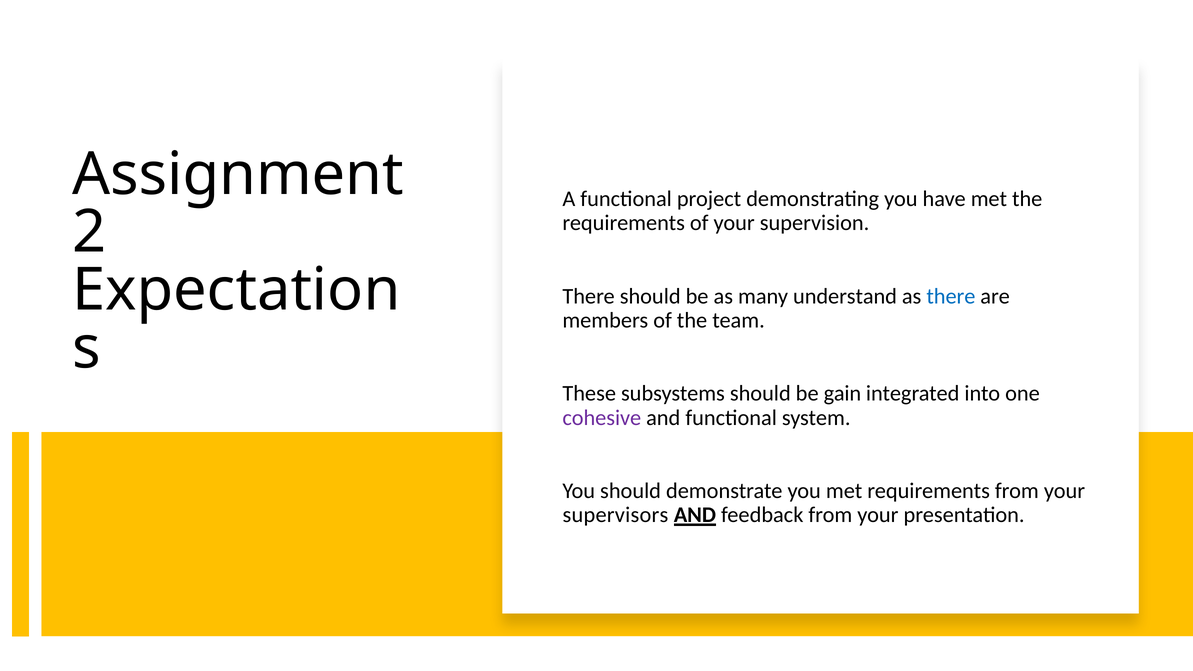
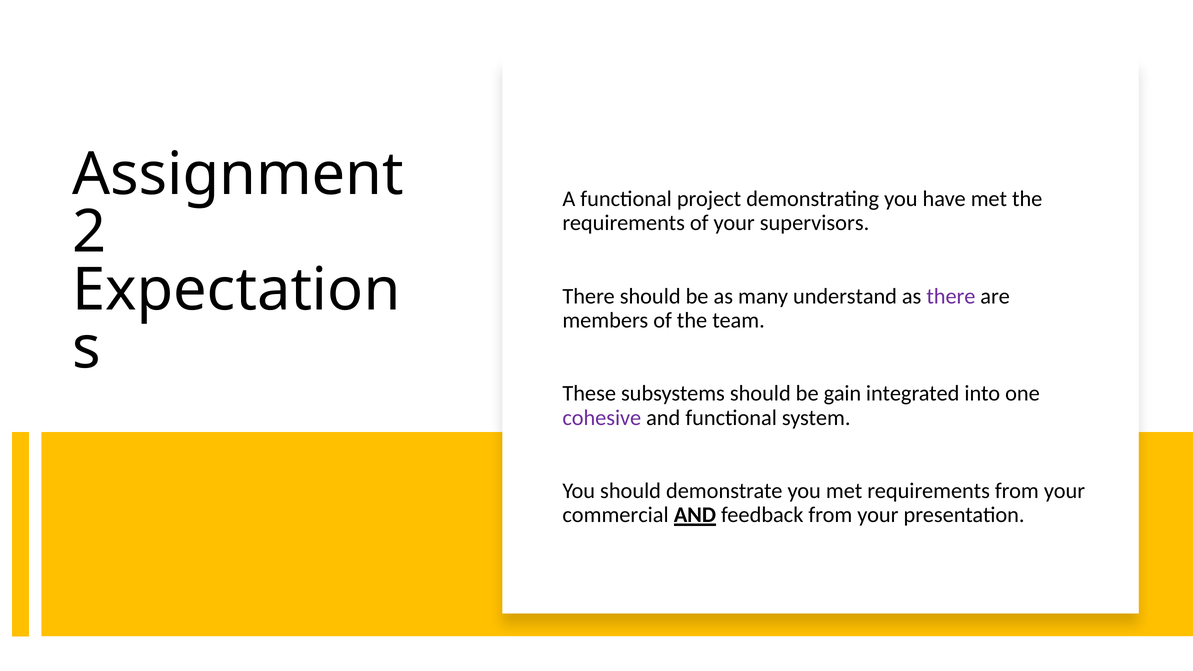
supervision: supervision -> supervisors
there at (951, 296) colour: blue -> purple
supervisors: supervisors -> commercial
